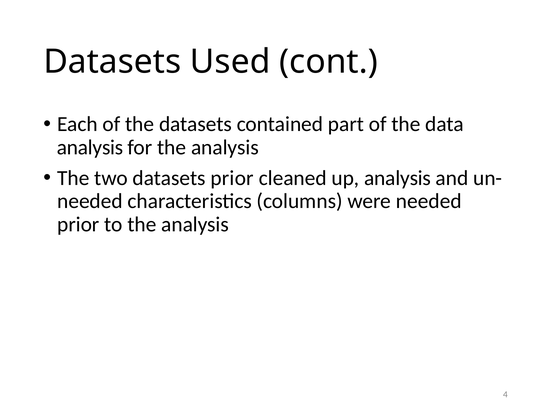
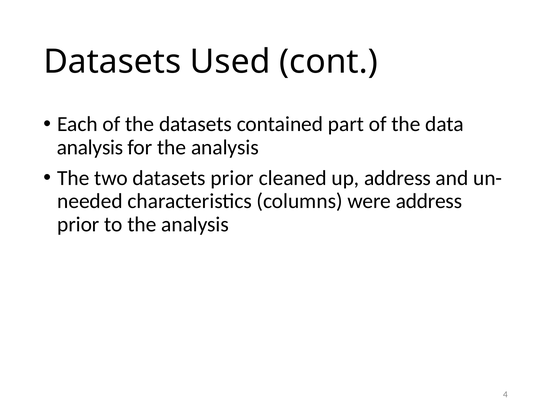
up analysis: analysis -> address
were needed: needed -> address
